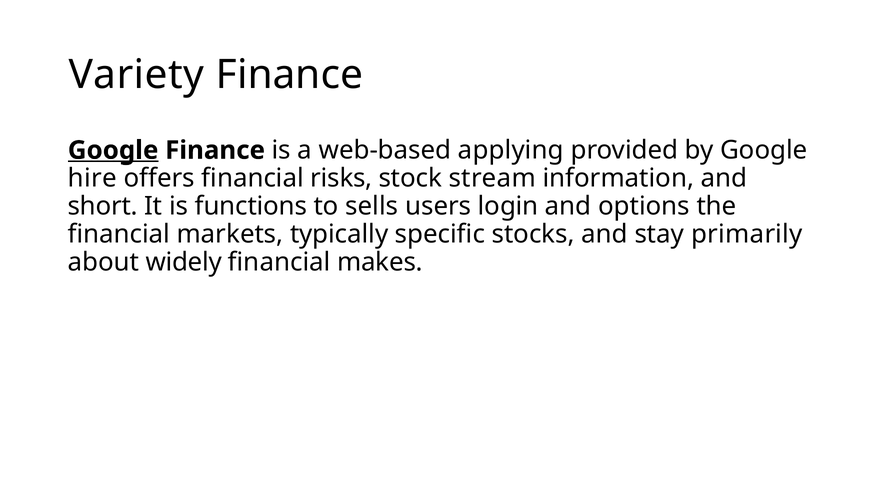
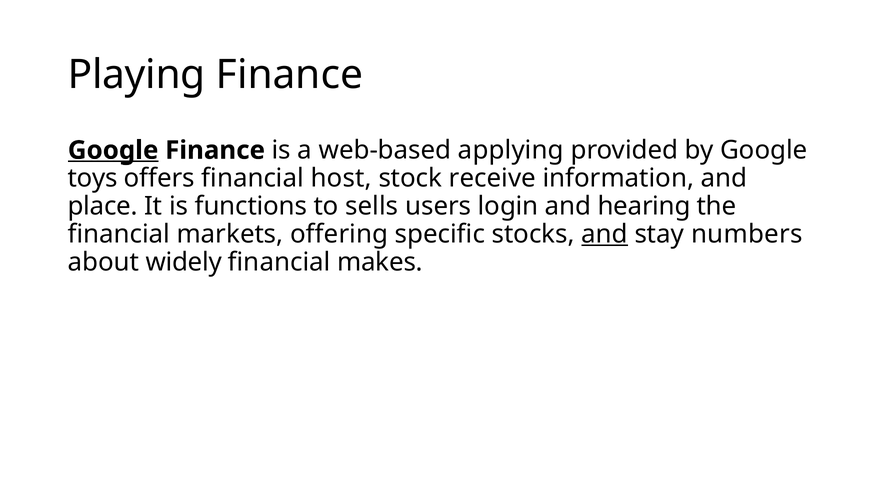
Variety: Variety -> Playing
hire: hire -> toys
risks: risks -> host
stream: stream -> receive
short: short -> place
options: options -> hearing
typically: typically -> offering
and at (605, 234) underline: none -> present
primarily: primarily -> numbers
